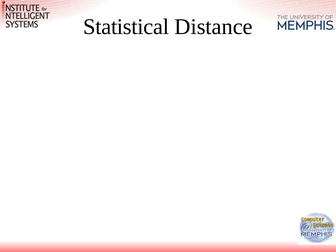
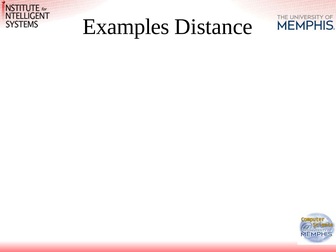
Statistical: Statistical -> Examples
